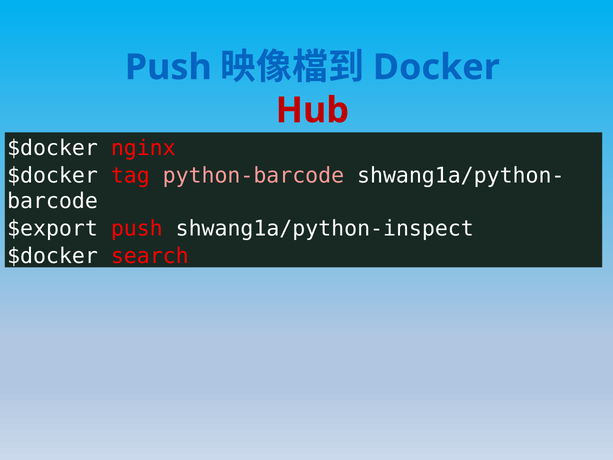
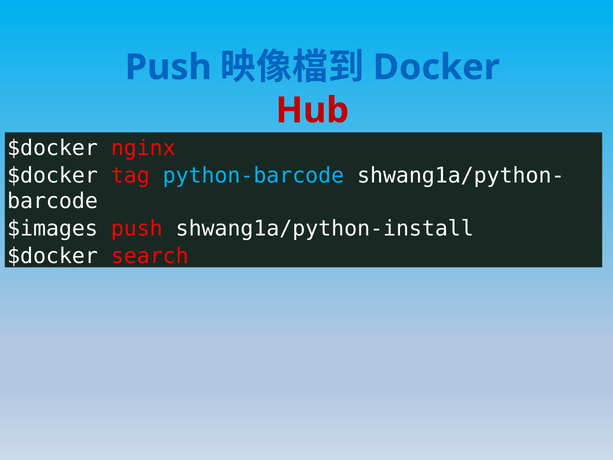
python-barcode colour: pink -> light blue
$export: $export -> $images
shwang1a/python-inspect: shwang1a/python-inspect -> shwang1a/python-install
